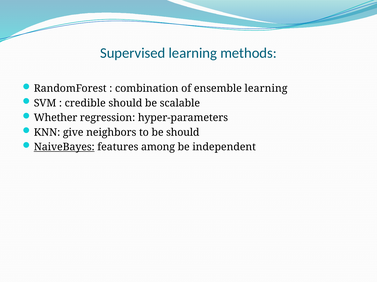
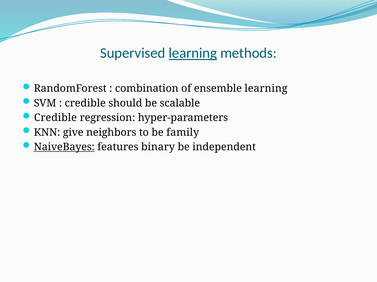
learning at (193, 53) underline: none -> present
Whether at (56, 118): Whether -> Credible
be should: should -> family
among: among -> binary
